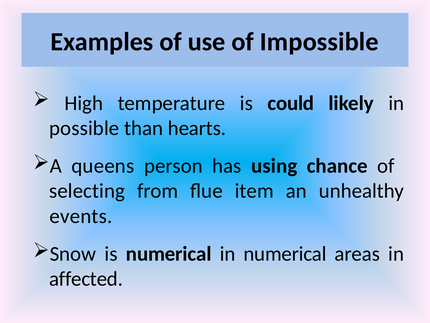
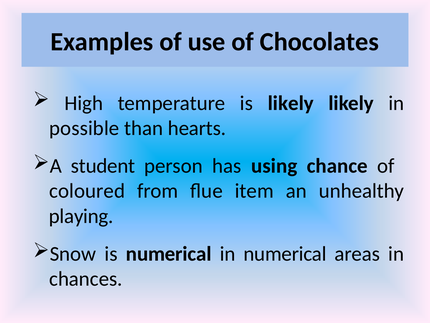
Impossible: Impossible -> Chocolates
is could: could -> likely
queens: queens -> student
selecting: selecting -> coloured
events: events -> playing
affected: affected -> chances
